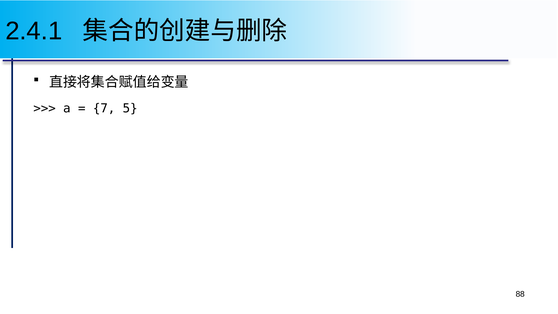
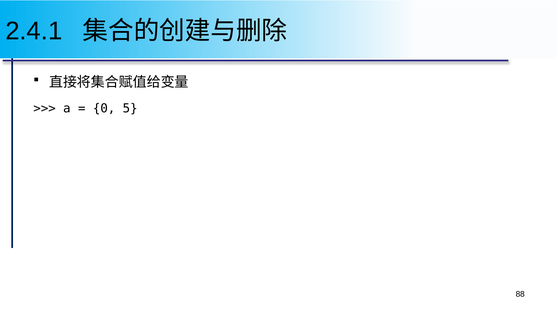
7: 7 -> 0
